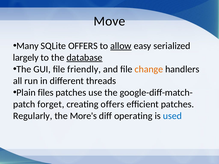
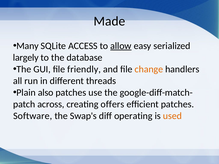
Move: Move -> Made
SQLite OFFERS: OFFERS -> ACCESS
database underline: present -> none
files: files -> also
forget: forget -> across
Regularly: Regularly -> Software
More's: More's -> Swap's
used colour: blue -> orange
